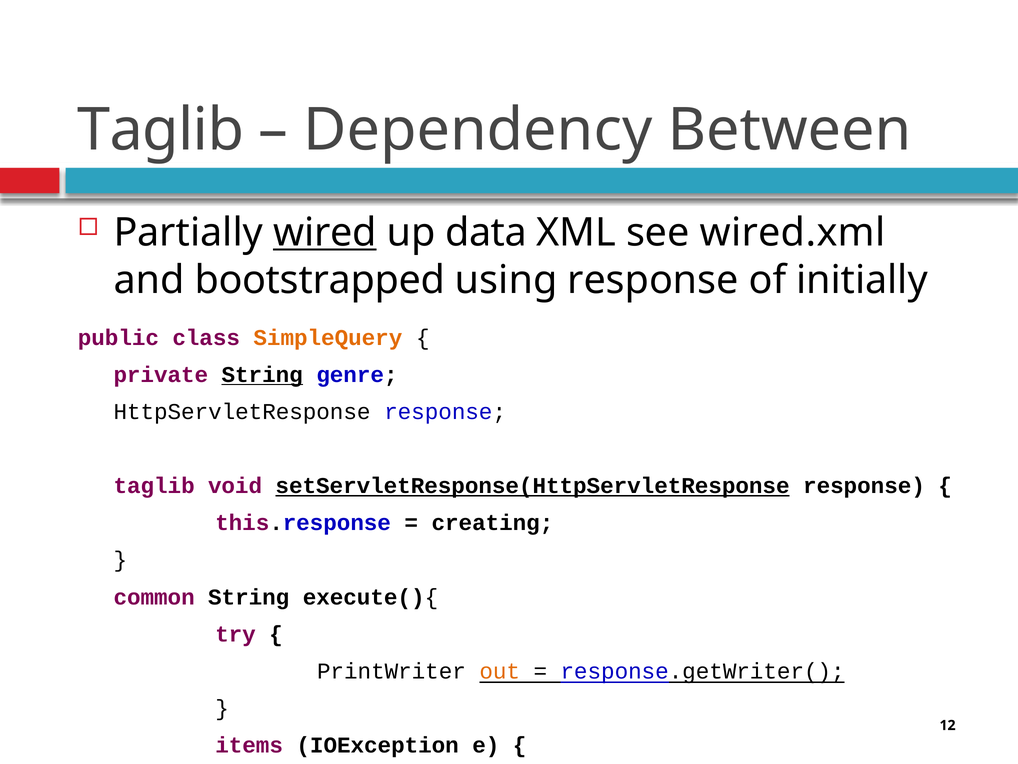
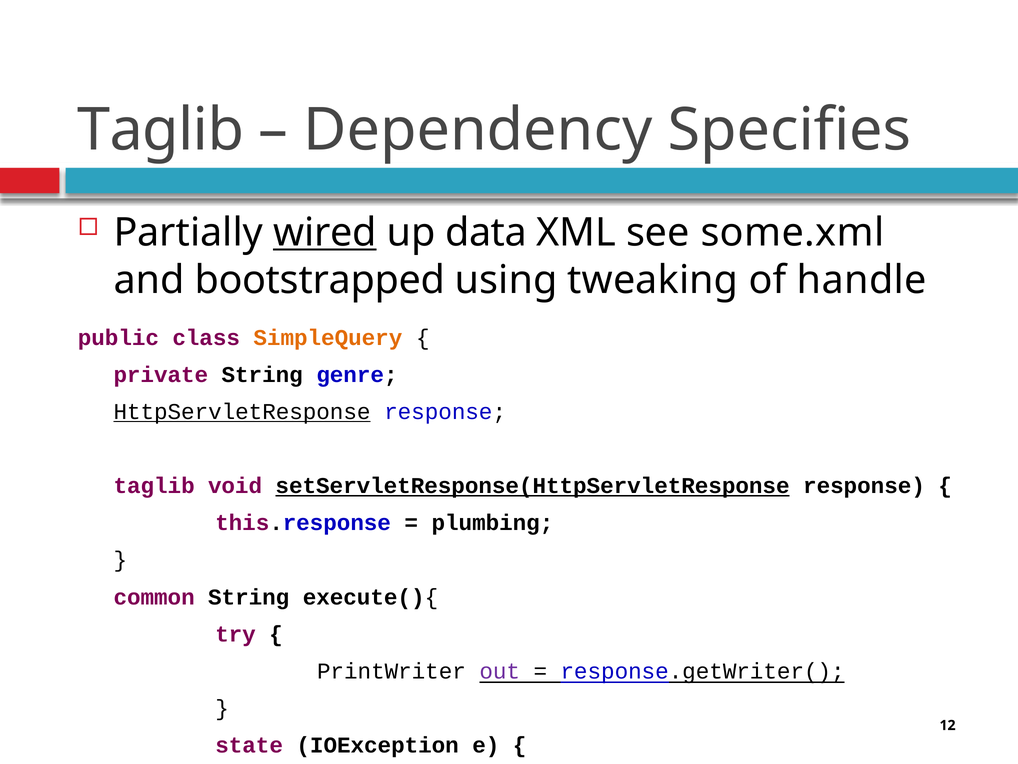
Between: Between -> Specifies
wired.xml: wired.xml -> some.xml
using response: response -> tweaking
of initially: initially -> handle
String at (262, 374) underline: present -> none
HttpServletResponse underline: none -> present
creating: creating -> plumbing
out colour: orange -> purple
items: items -> state
